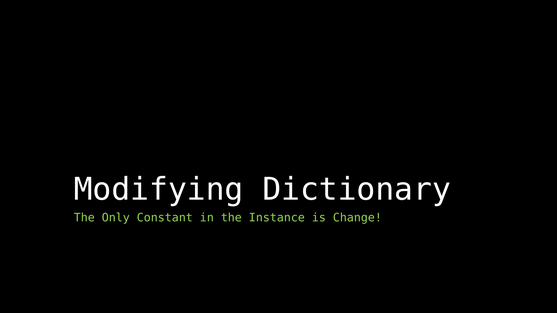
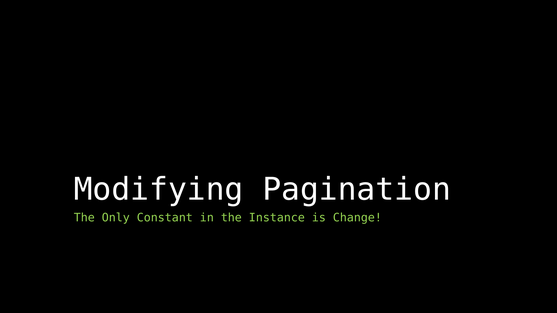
Dictionary: Dictionary -> Pagination
